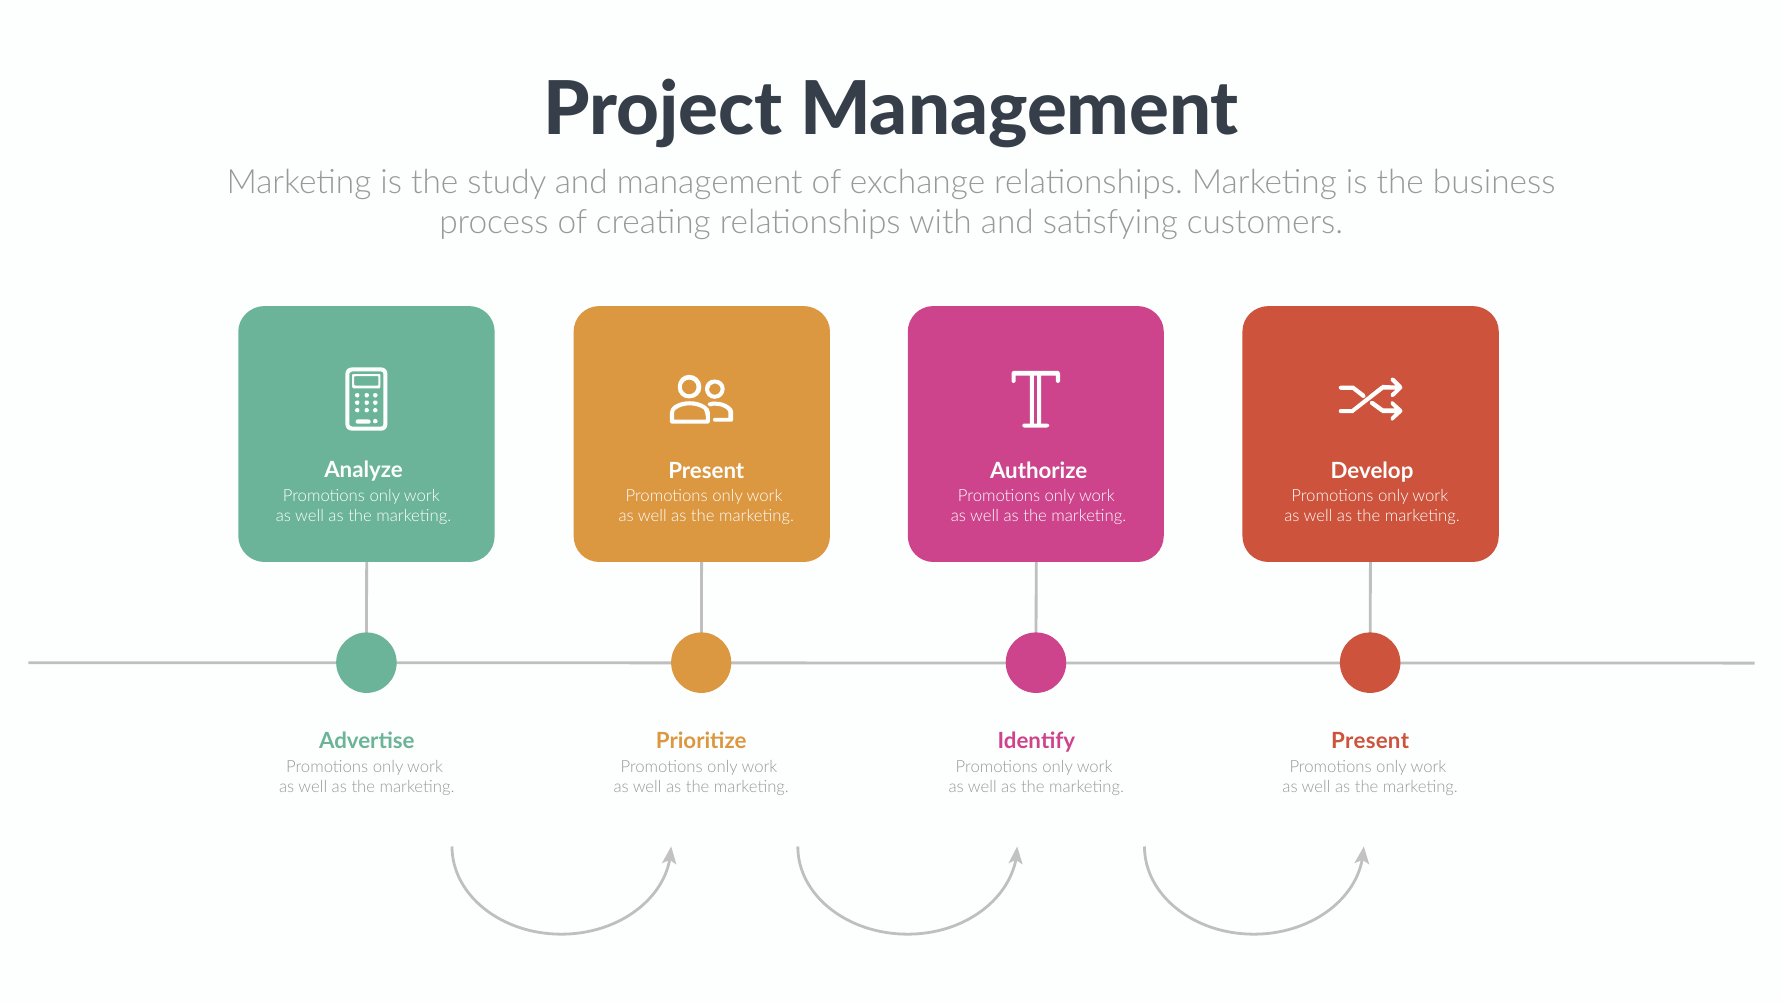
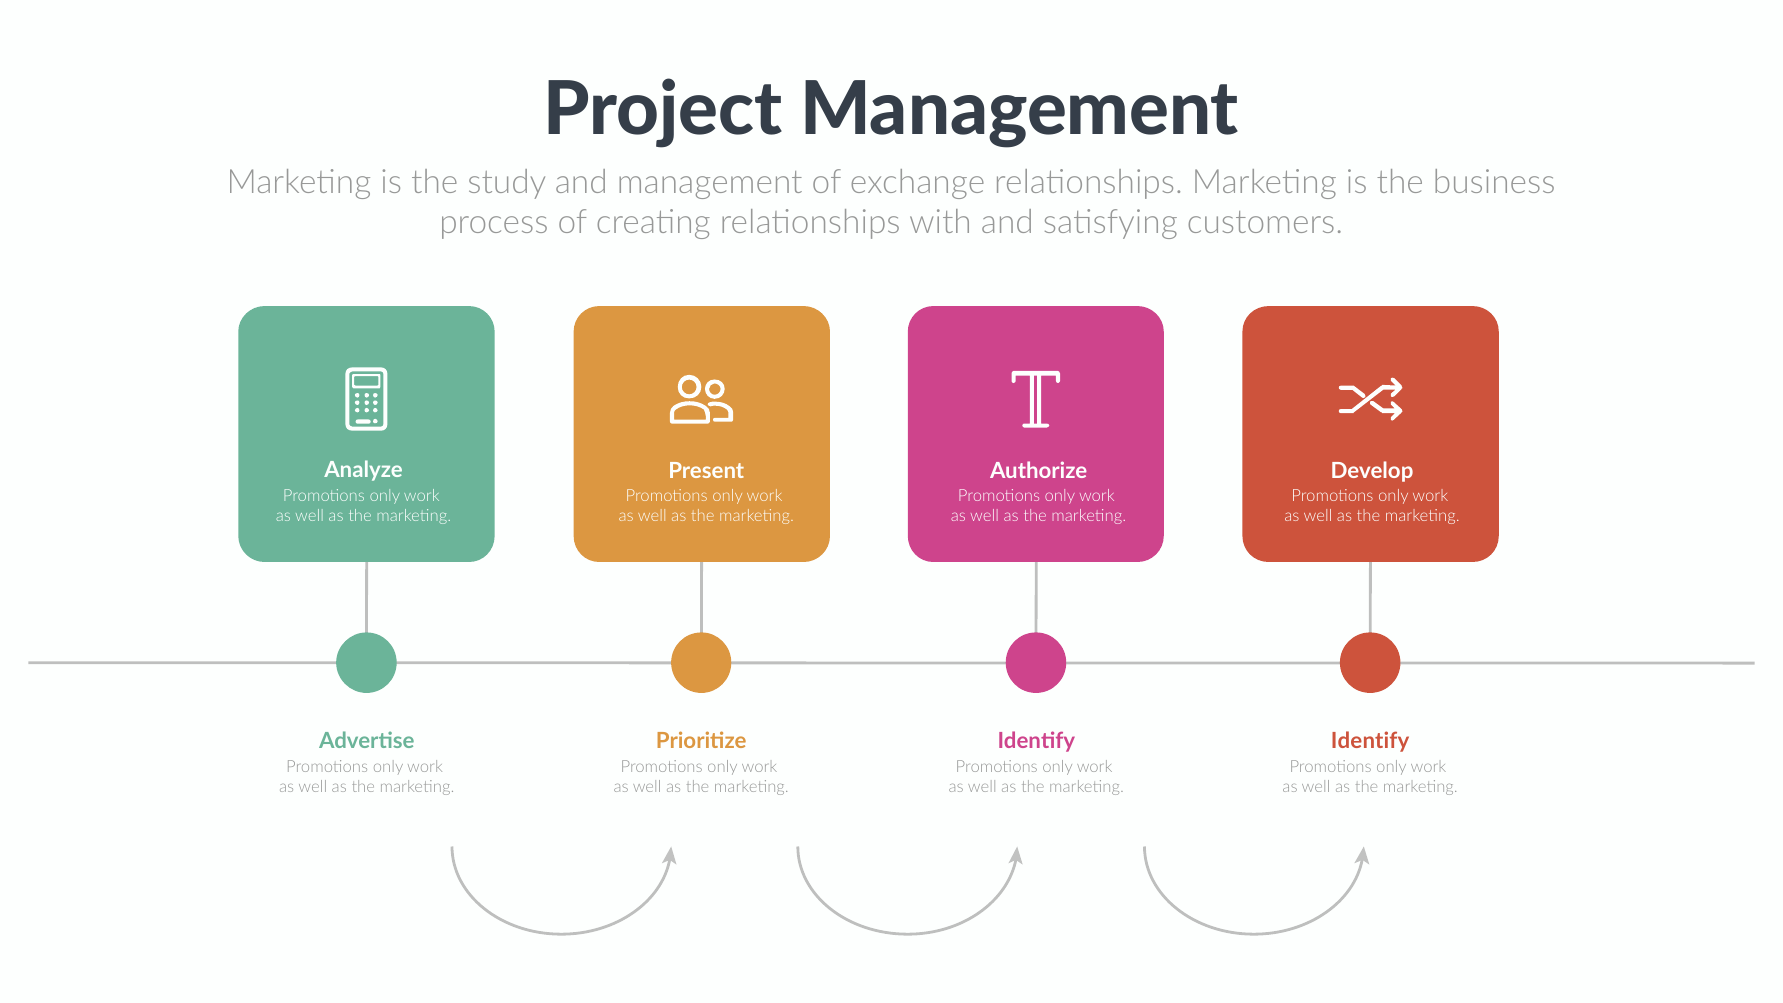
Present at (1370, 741): Present -> Identify
